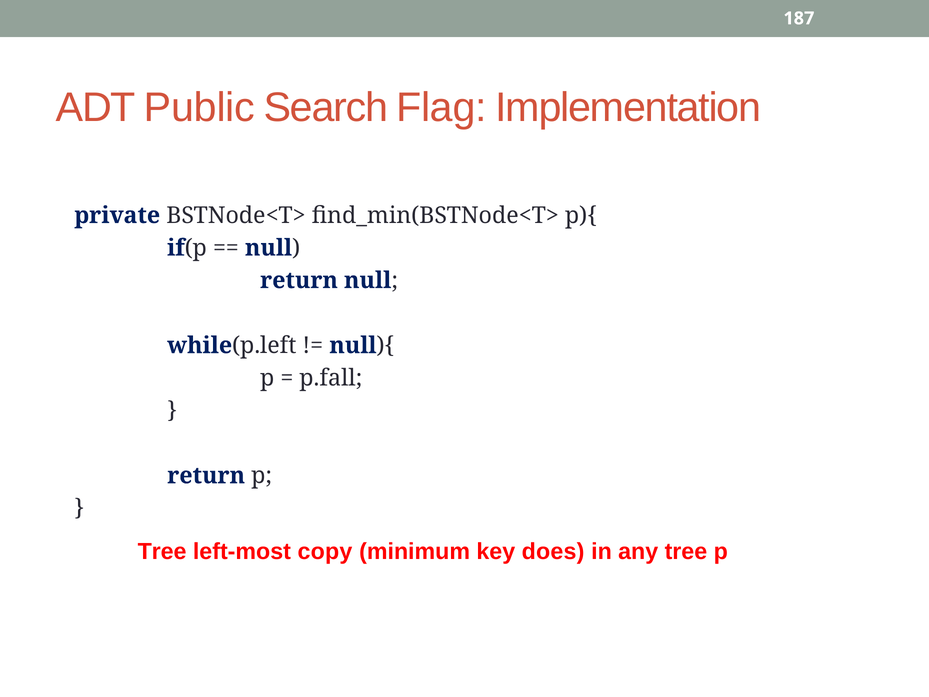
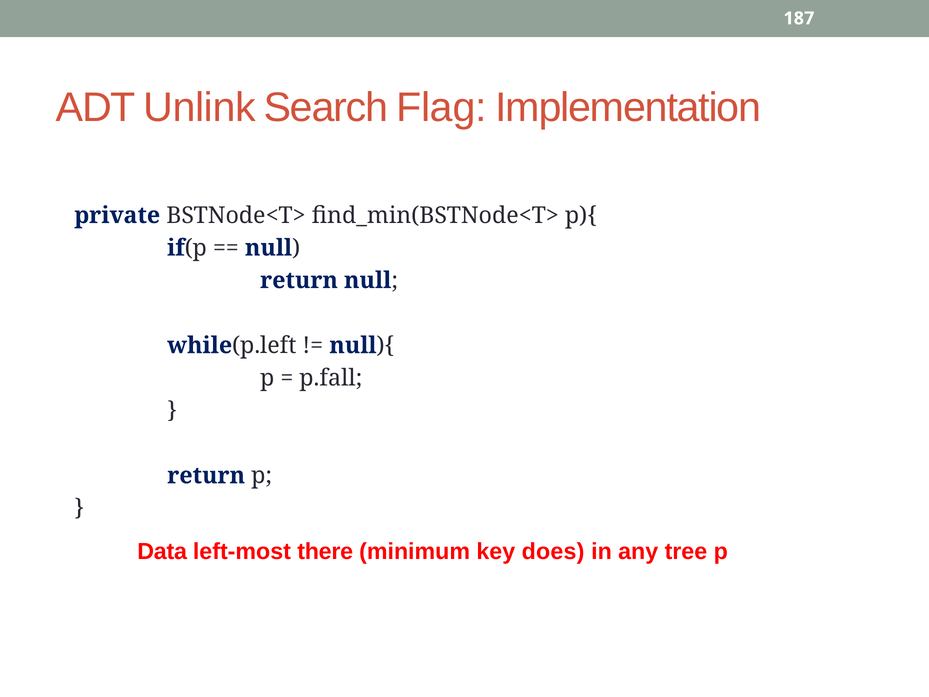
Public: Public -> Unlink
Tree at (162, 552): Tree -> Data
copy: copy -> there
